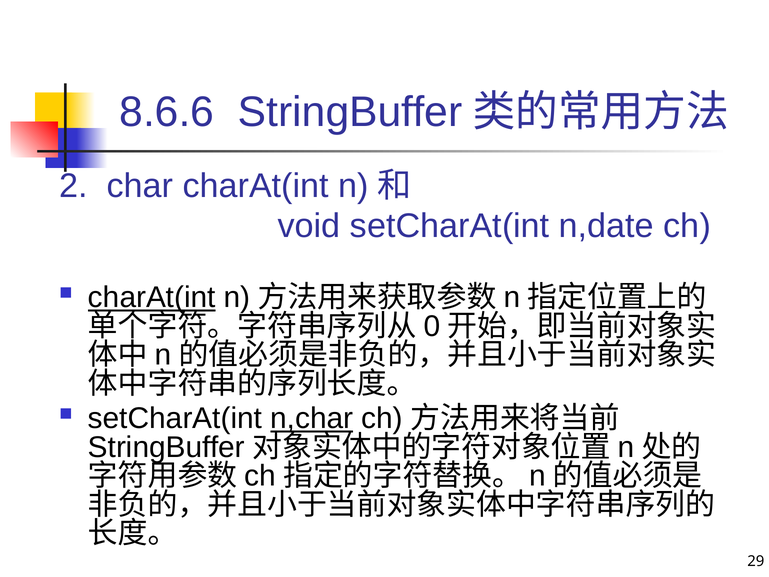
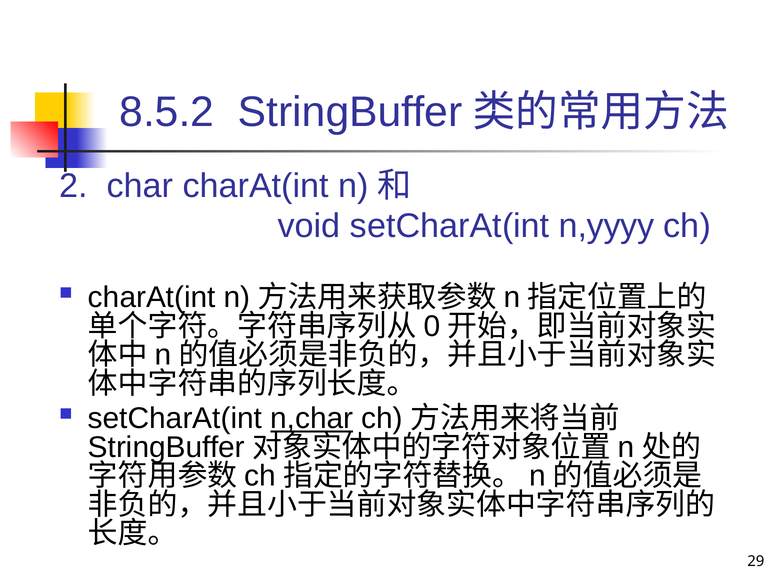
8.6.6: 8.6.6 -> 8.5.2
n,date: n,date -> n,yyyy
charAt(int at (152, 297) underline: present -> none
